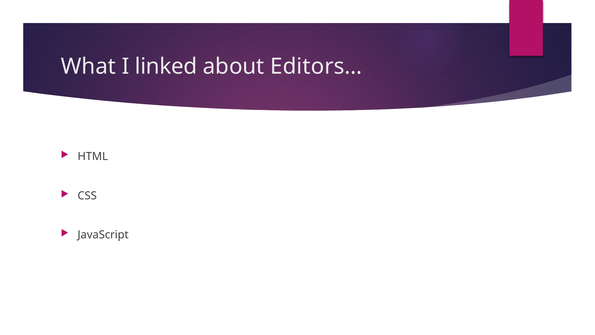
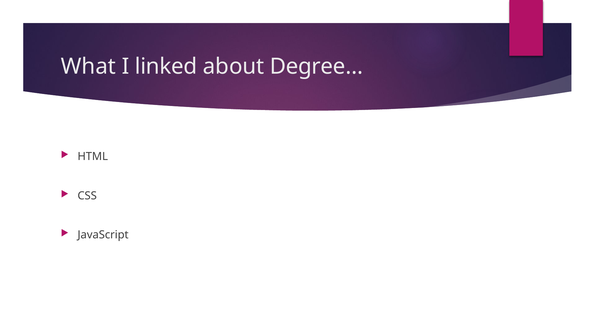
Editors…: Editors… -> Degree…
